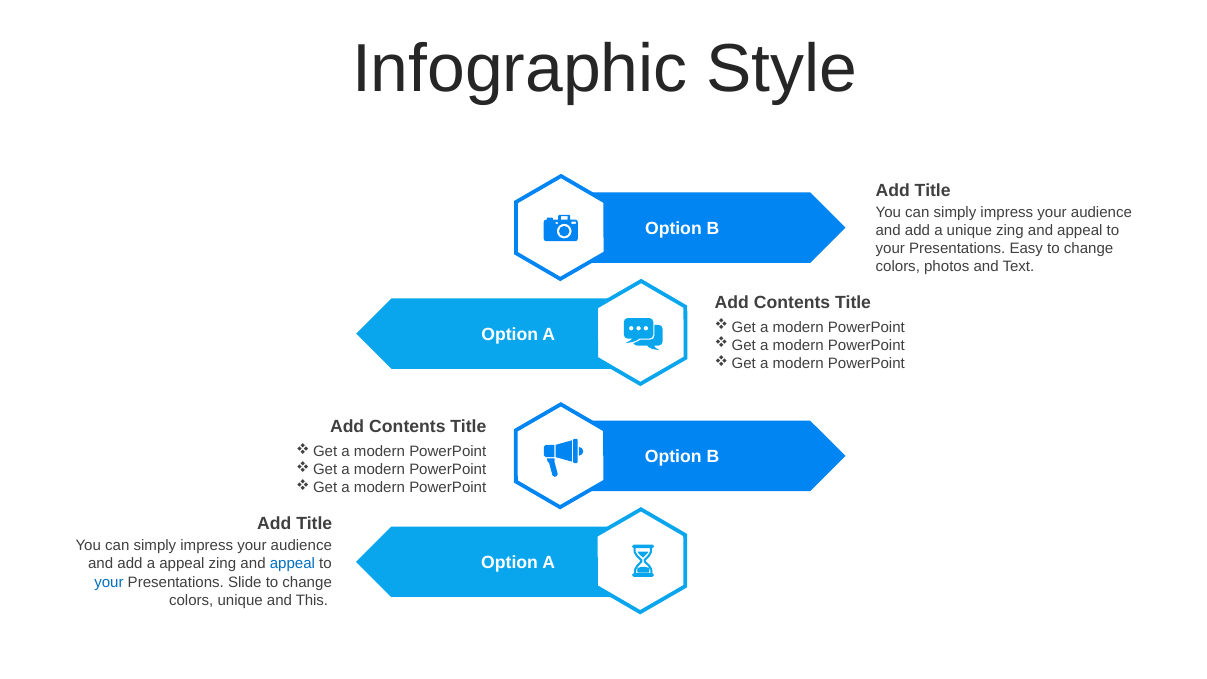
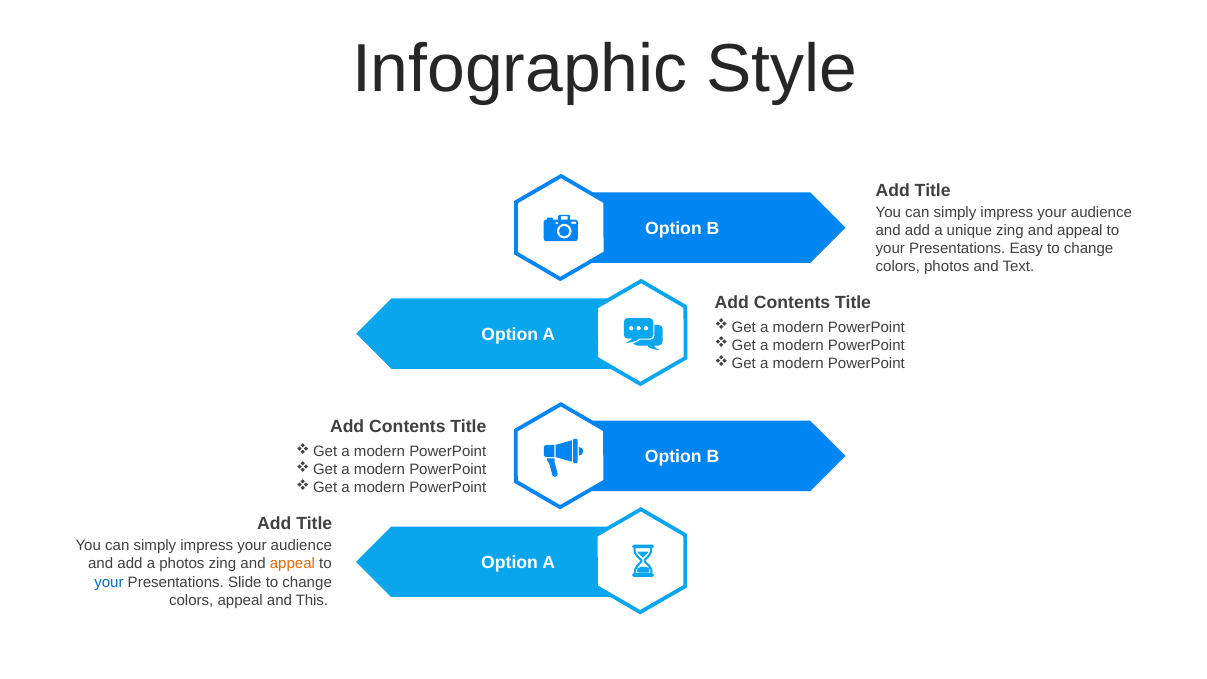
a appeal: appeal -> photos
appeal at (292, 564) colour: blue -> orange
colors unique: unique -> appeal
